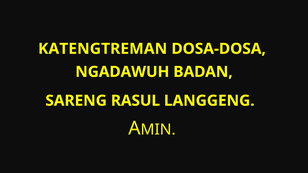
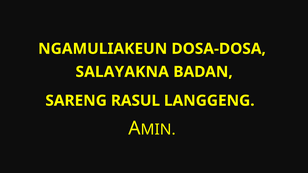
KATENGTREMAN: KATENGTREMAN -> NGAMULIAKEUN
NGADAWUH: NGADAWUH -> SALAYAKNA
